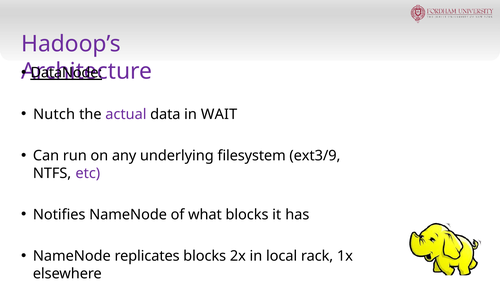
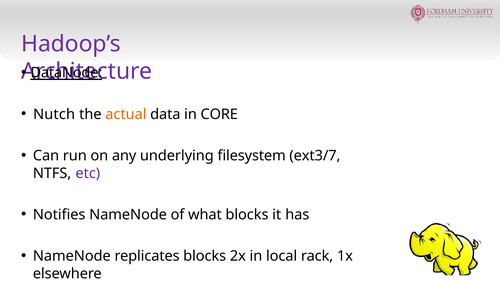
actual colour: purple -> orange
WAIT: WAIT -> CORE
ext3/9: ext3/9 -> ext3/7
